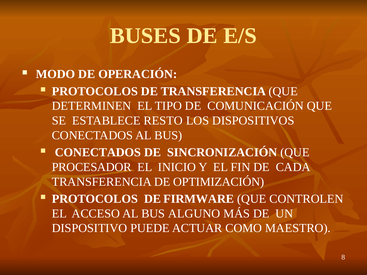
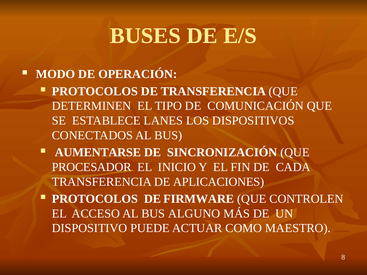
RESTO: RESTO -> LANES
CONECTADOS at (98, 153): CONECTADOS -> AUMENTARSE
OPTIMIZACIÓN: OPTIMIZACIÓN -> APLICACIONES
